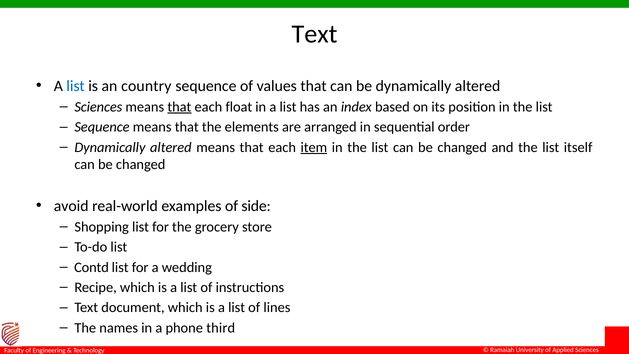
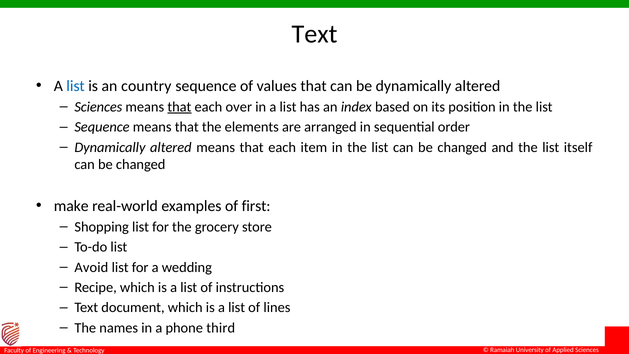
float: float -> over
item underline: present -> none
avoid: avoid -> make
side: side -> first
Contd: Contd -> Avoid
